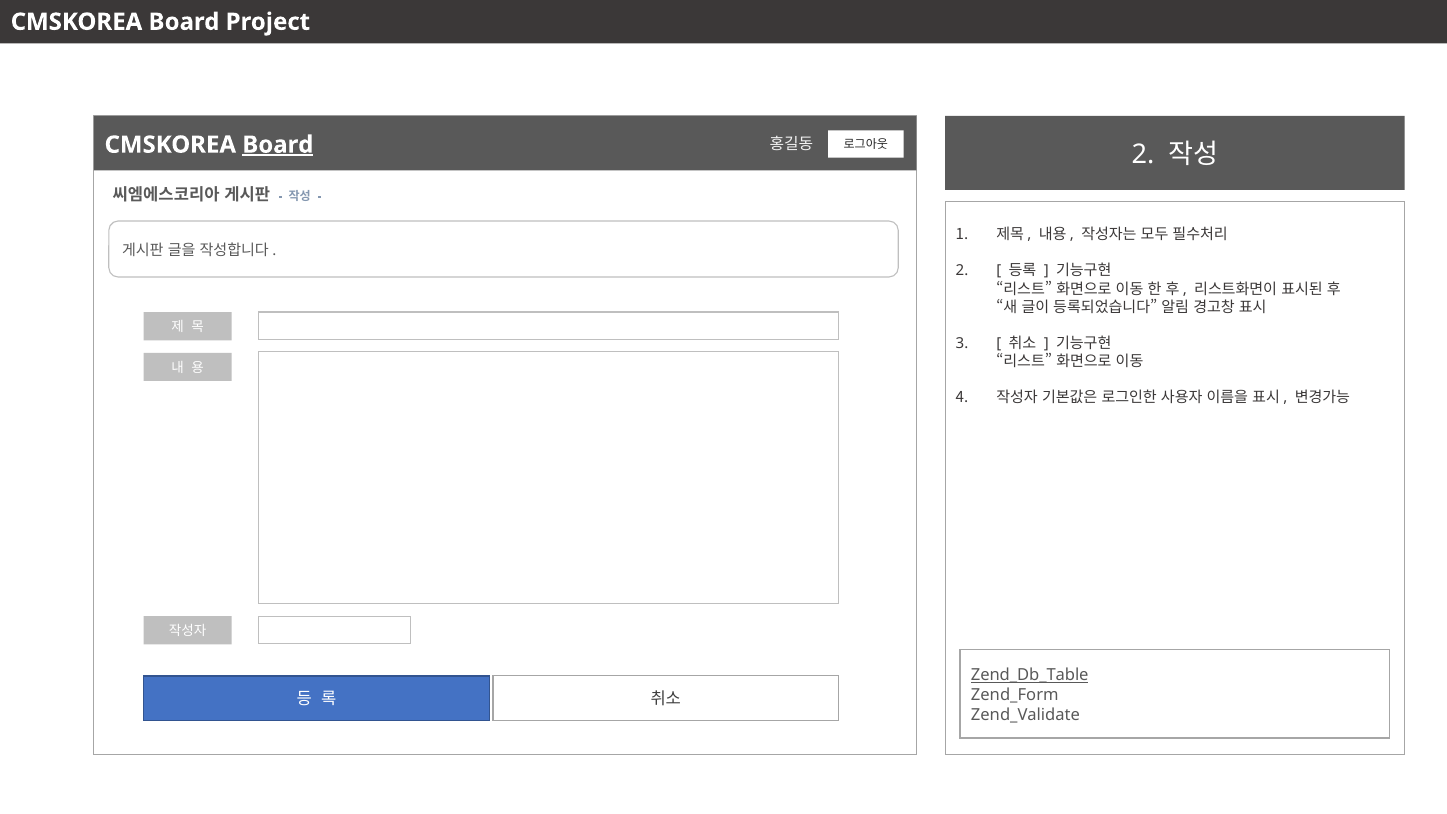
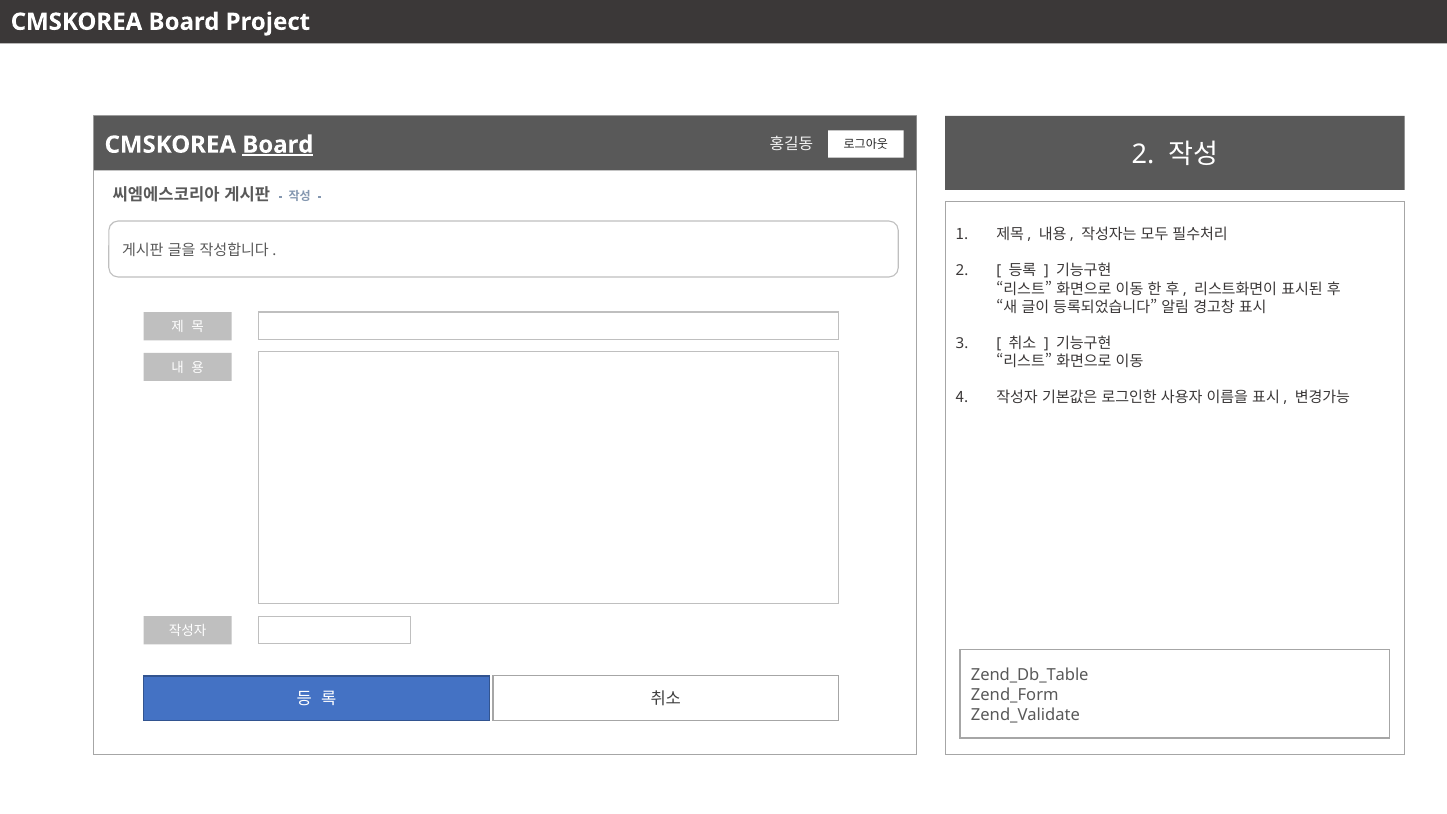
Zend_Db_Table underline: present -> none
